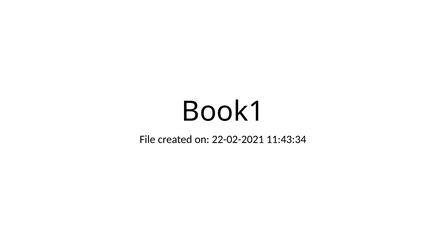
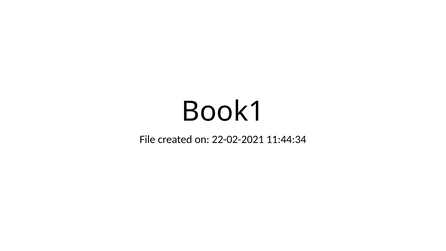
11:43:34: 11:43:34 -> 11:44:34
